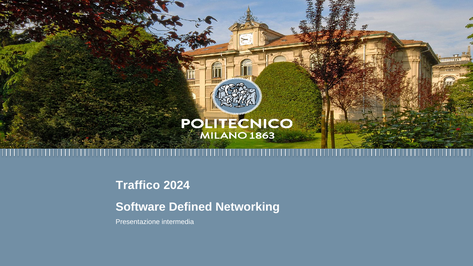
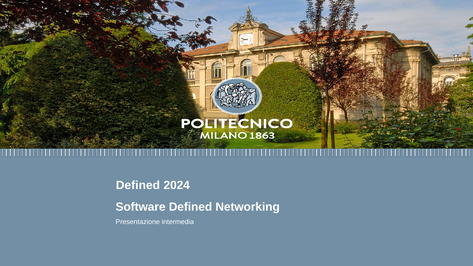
Traffico at (138, 185): Traffico -> Defined
